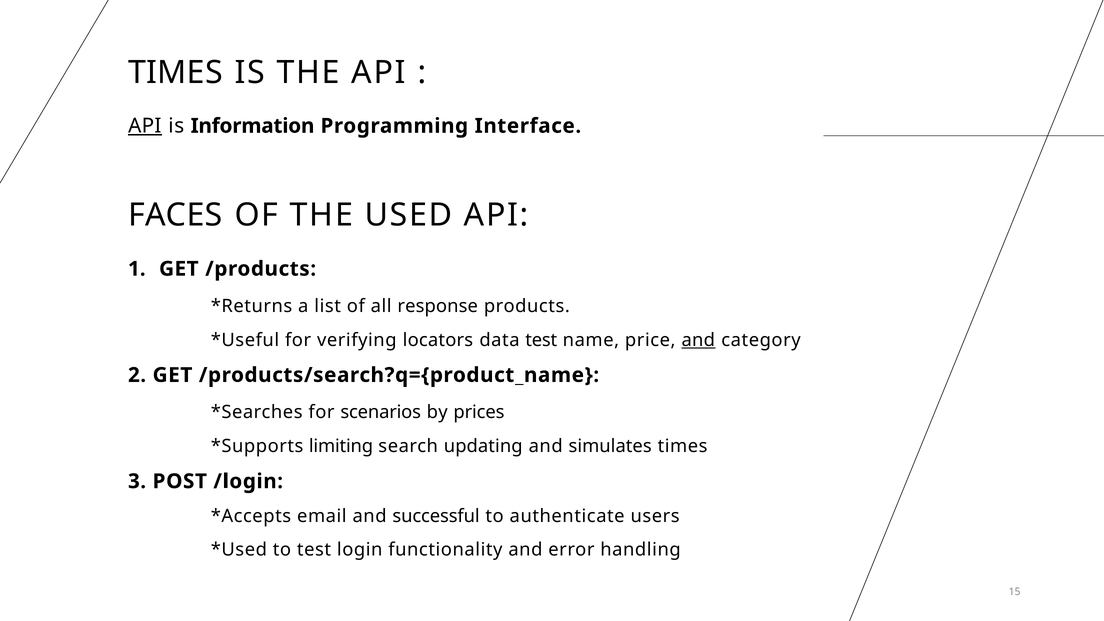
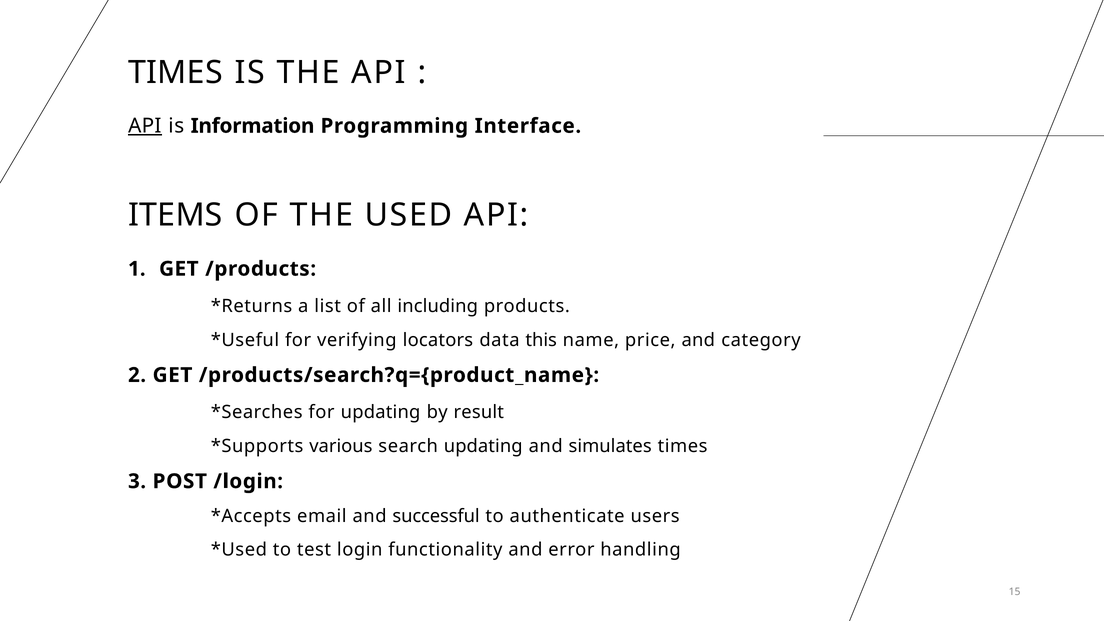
FACES: FACES -> ITEMS
response: response -> including
data test: test -> this
and at (698, 340) underline: present -> none
for scenarios: scenarios -> updating
prices: prices -> result
limiting: limiting -> various
